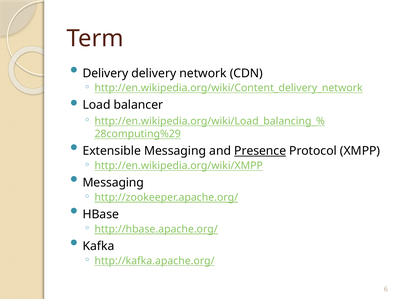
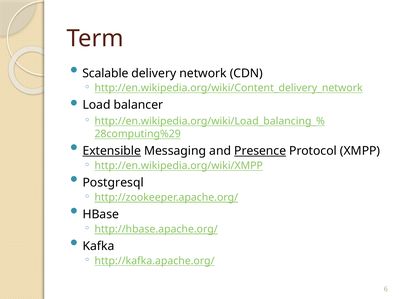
Delivery at (105, 73): Delivery -> Scalable
Extensible underline: none -> present
Messaging at (113, 183): Messaging -> Postgresql
